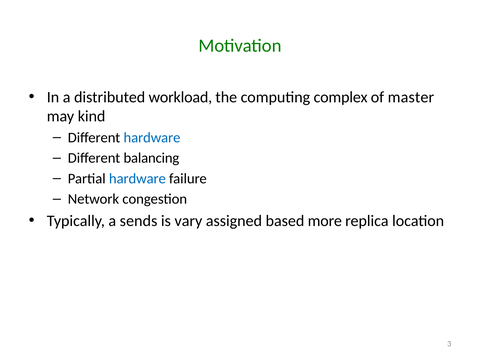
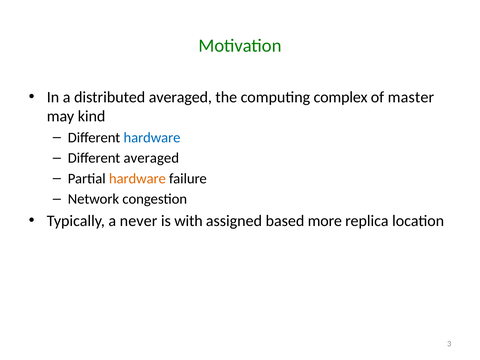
distributed workload: workload -> averaged
Different balancing: balancing -> averaged
hardware at (137, 179) colour: blue -> orange
sends: sends -> never
vary: vary -> with
